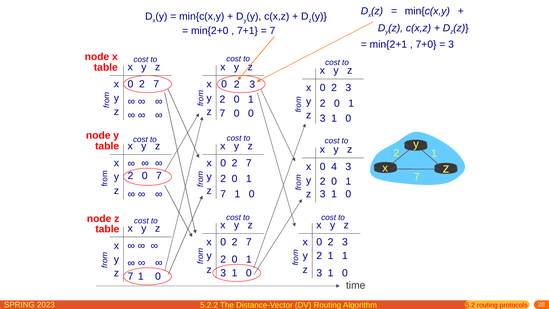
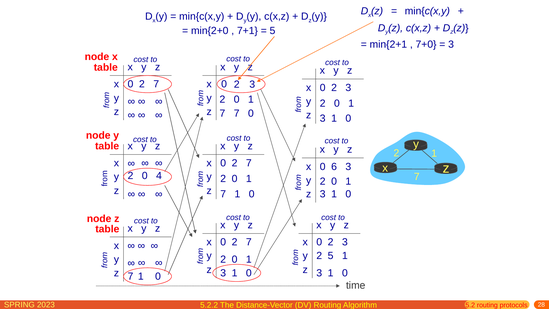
7 at (272, 31): 7 -> 5
7 0: 0 -> 7
4: 4 -> 6
0 7: 7 -> 4
2 1: 1 -> 5
